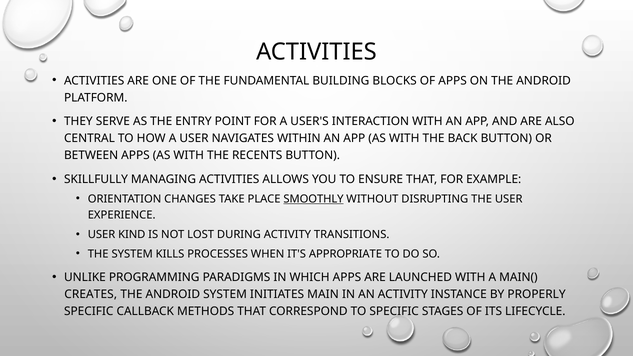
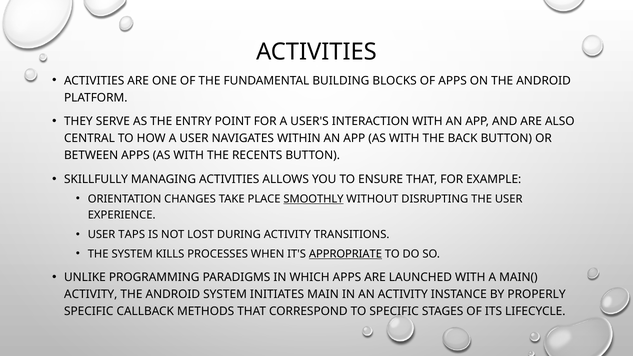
KIND: KIND -> TAPS
APPROPRIATE underline: none -> present
CREATES at (91, 294): CREATES -> ACTIVITY
